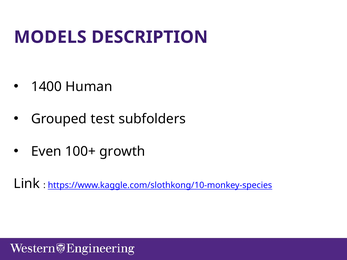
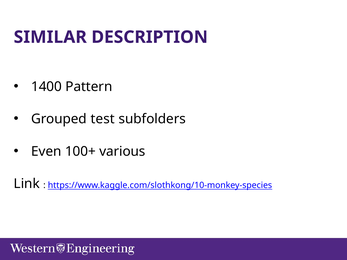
MODELS: MODELS -> SIMILAR
Human: Human -> Pattern
growth: growth -> various
